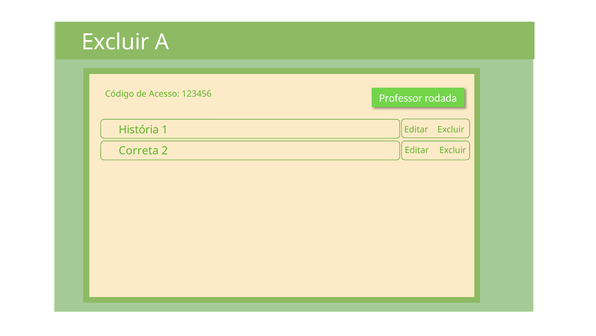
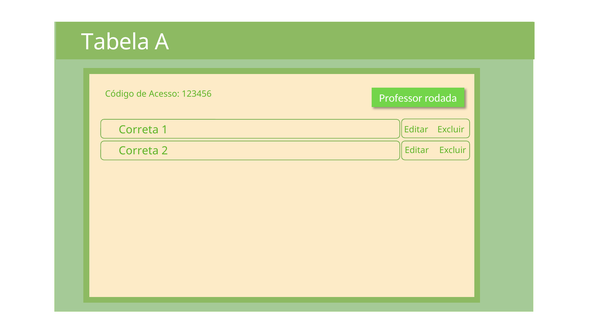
Excluir at (115, 42): Excluir -> Tabela
História at (139, 130): História -> Correta
